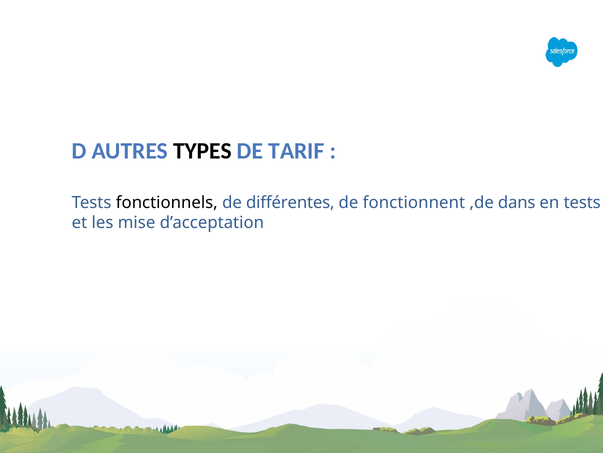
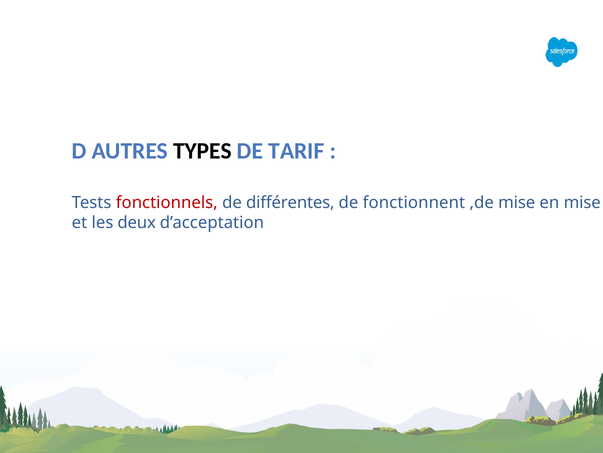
fonctionnels colour: black -> red
,de dans: dans -> mise
en tests: tests -> mise
mise: mise -> deux
